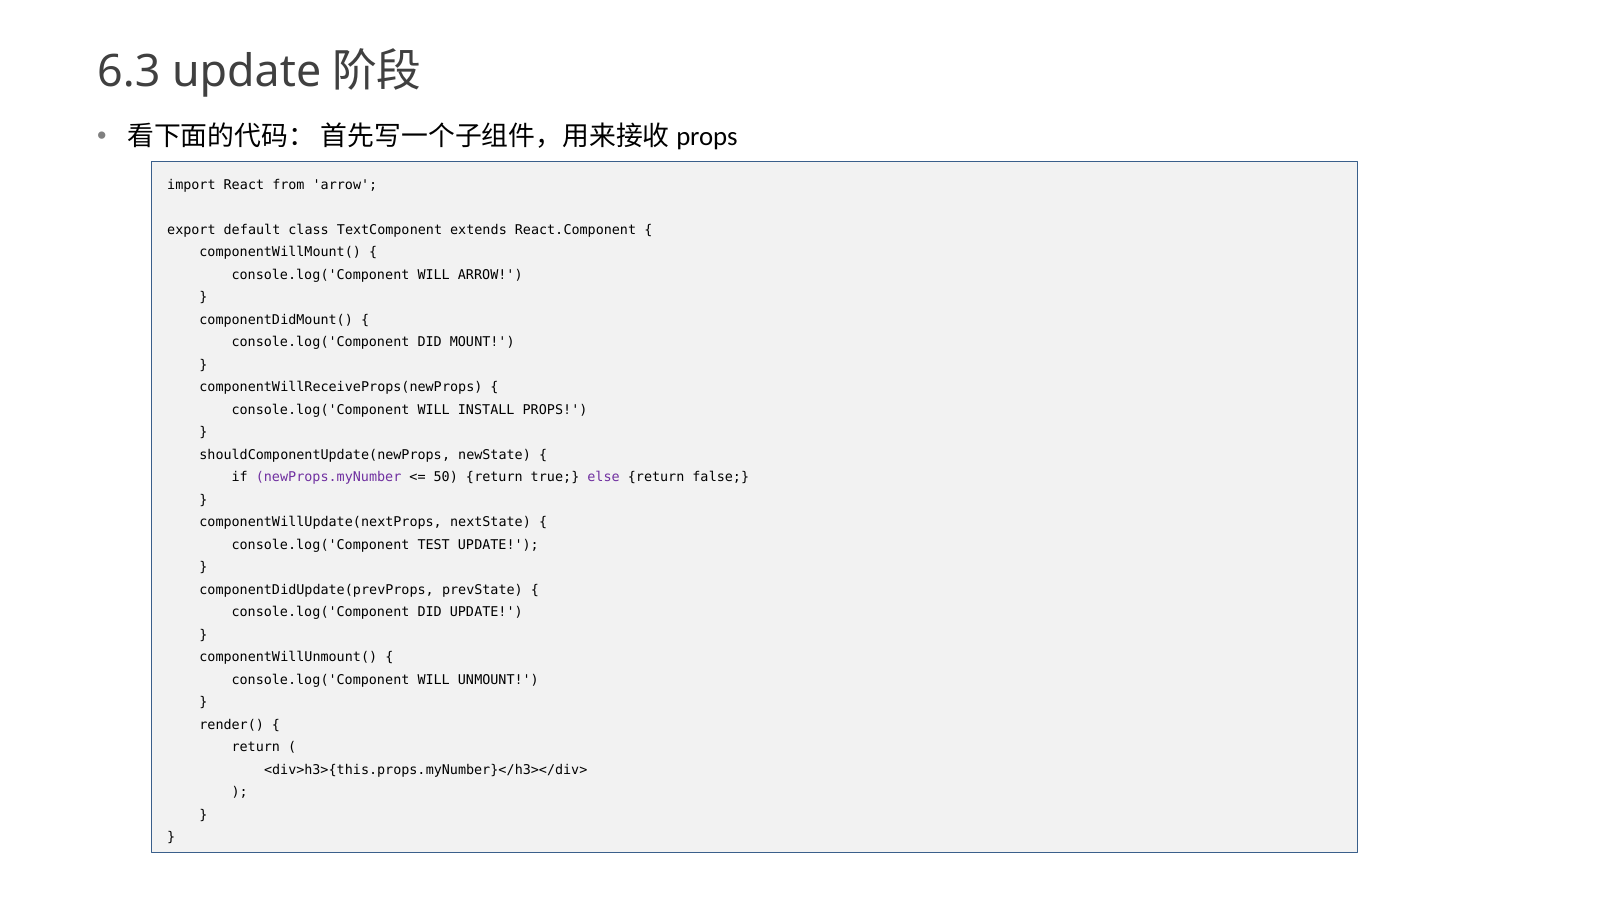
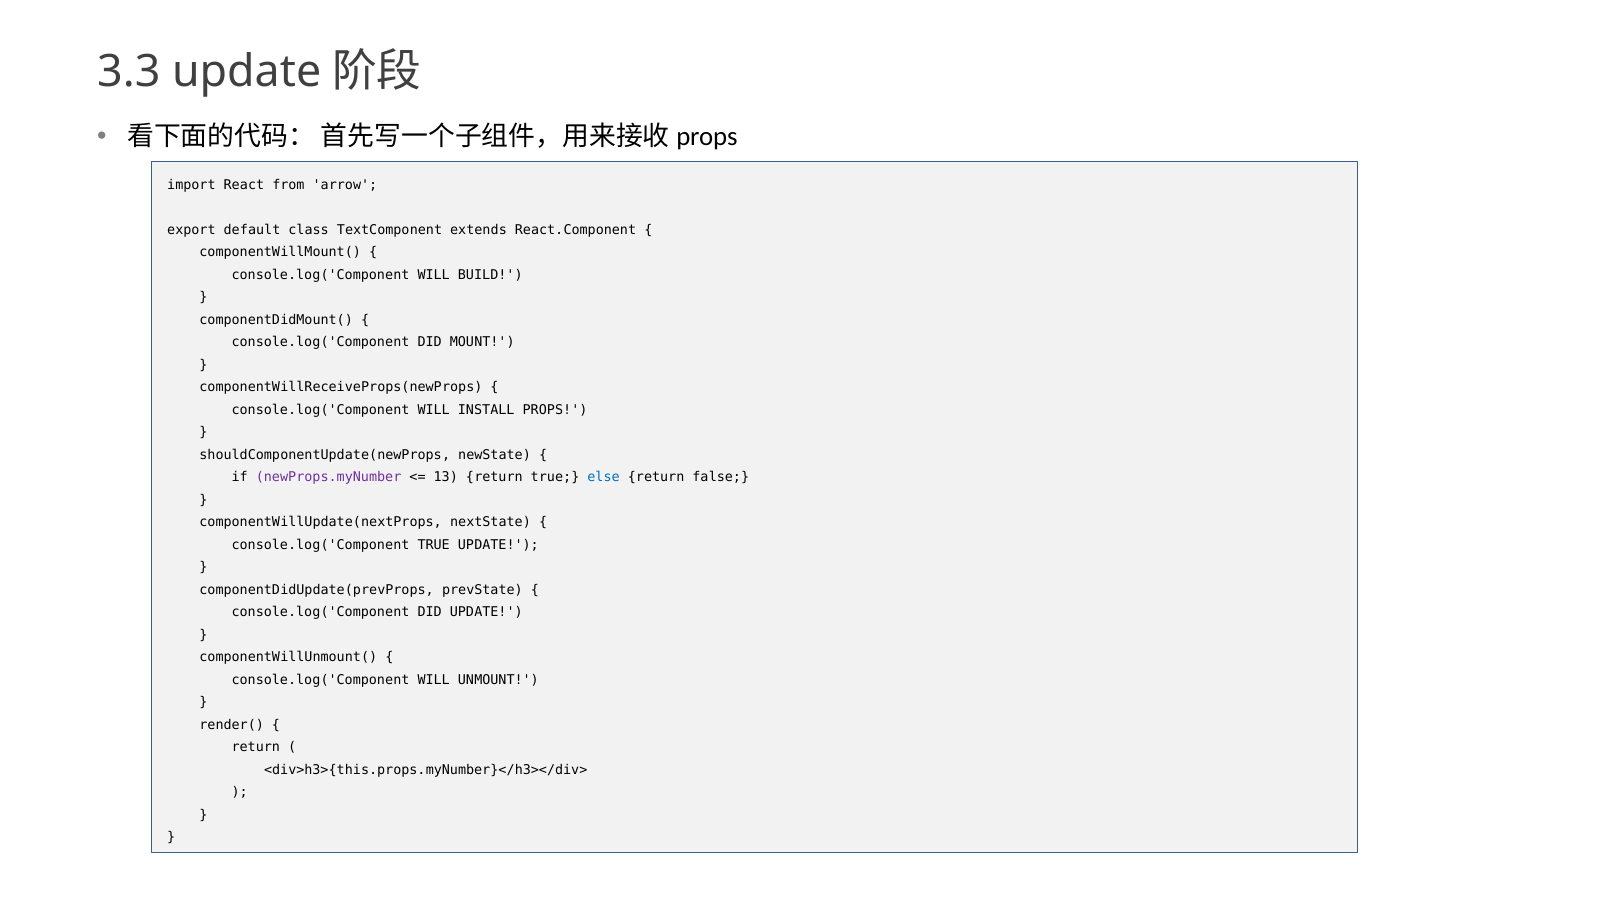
6.3: 6.3 -> 3.3
WILL ARROW: ARROW -> BUILD
50: 50 -> 13
else colour: purple -> blue
console.log('Component TEST: TEST -> TRUE
